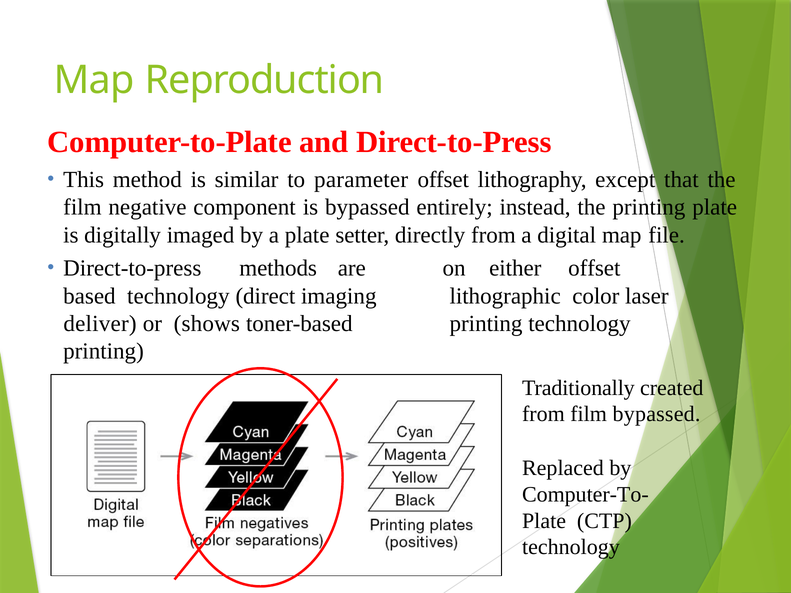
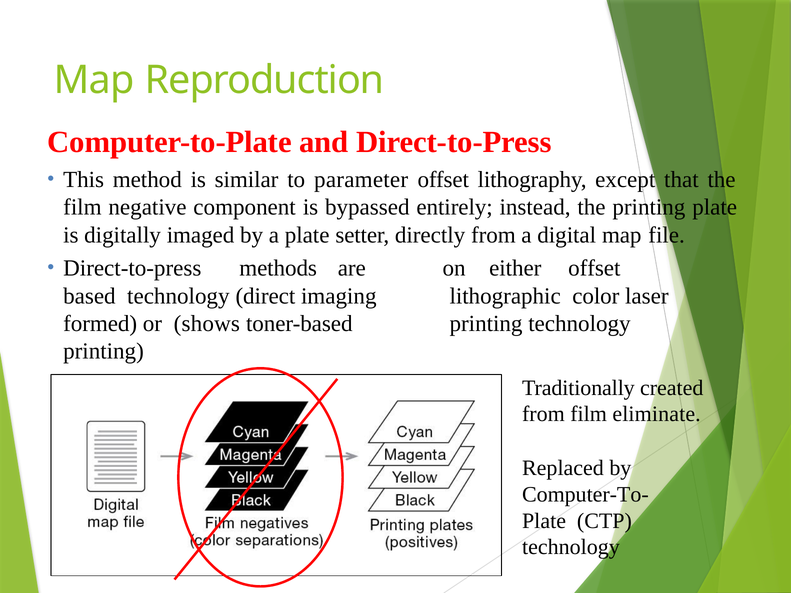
deliver: deliver -> formed
film bypassed: bypassed -> eliminate
